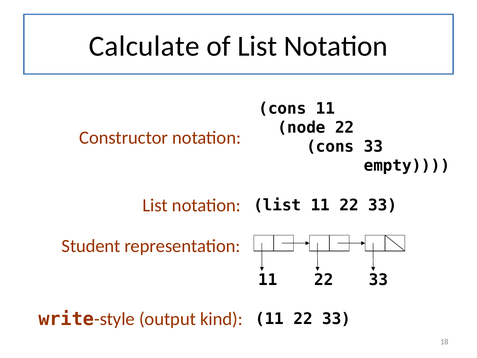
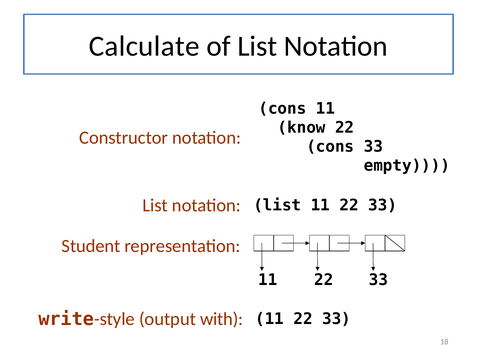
node: node -> know
kind: kind -> with
